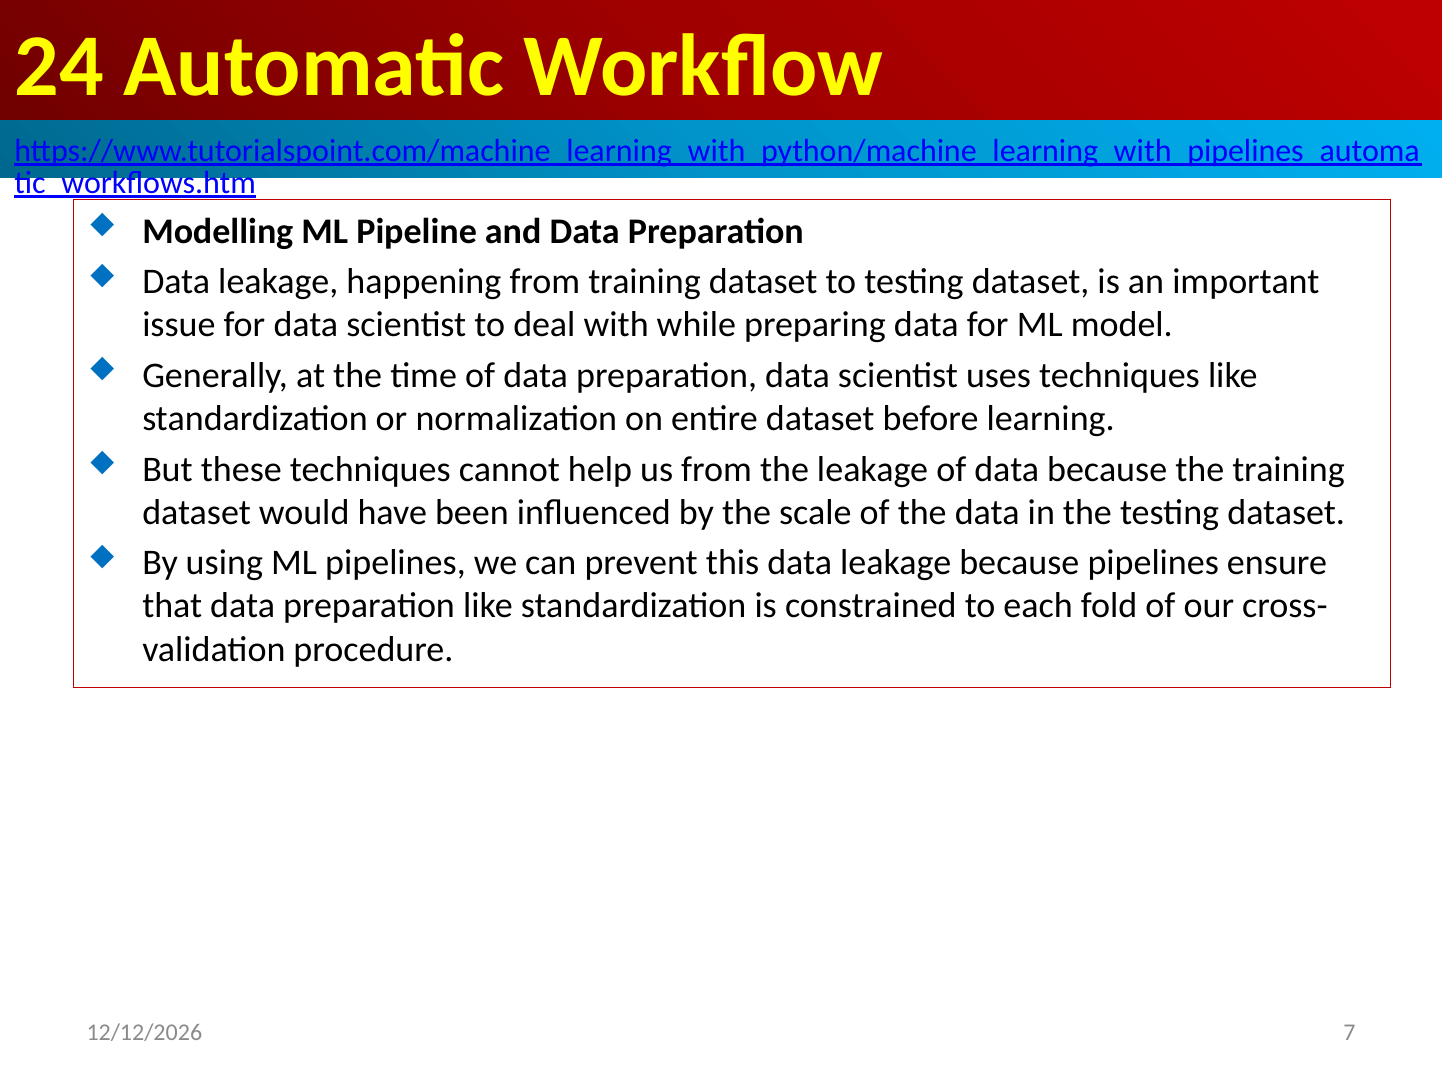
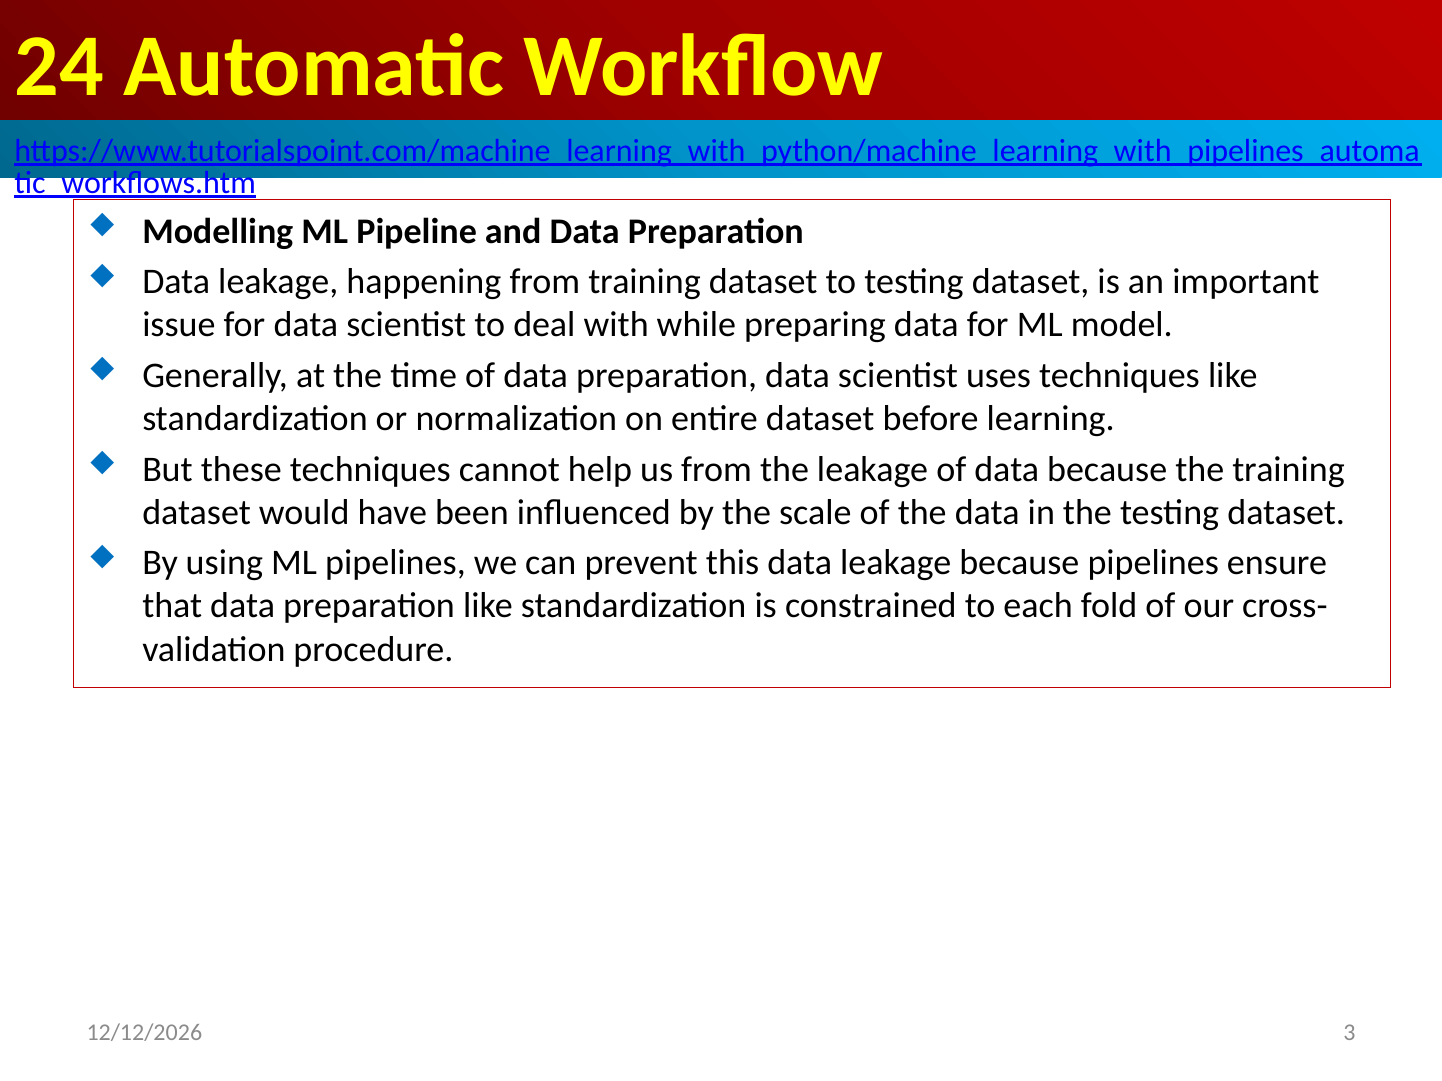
7: 7 -> 3
